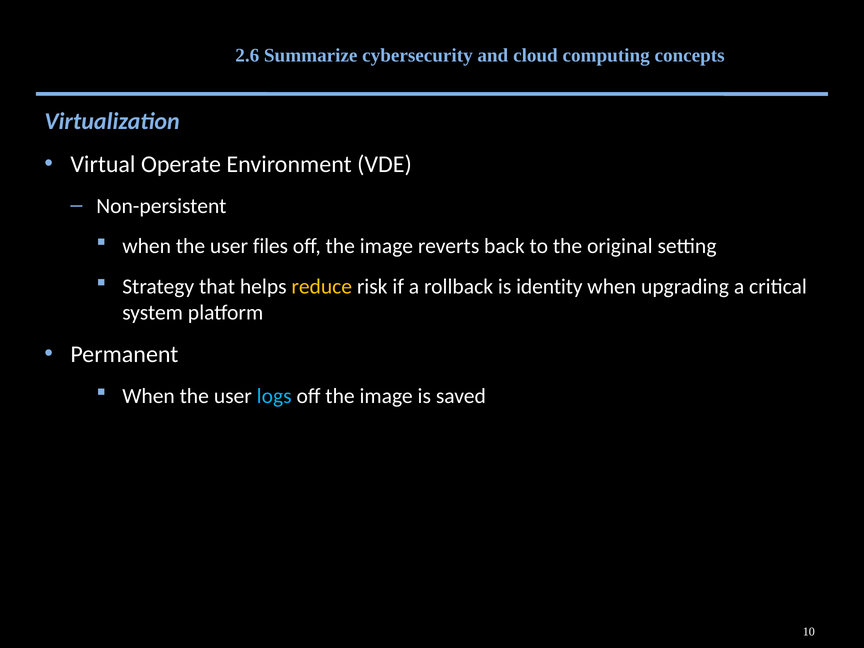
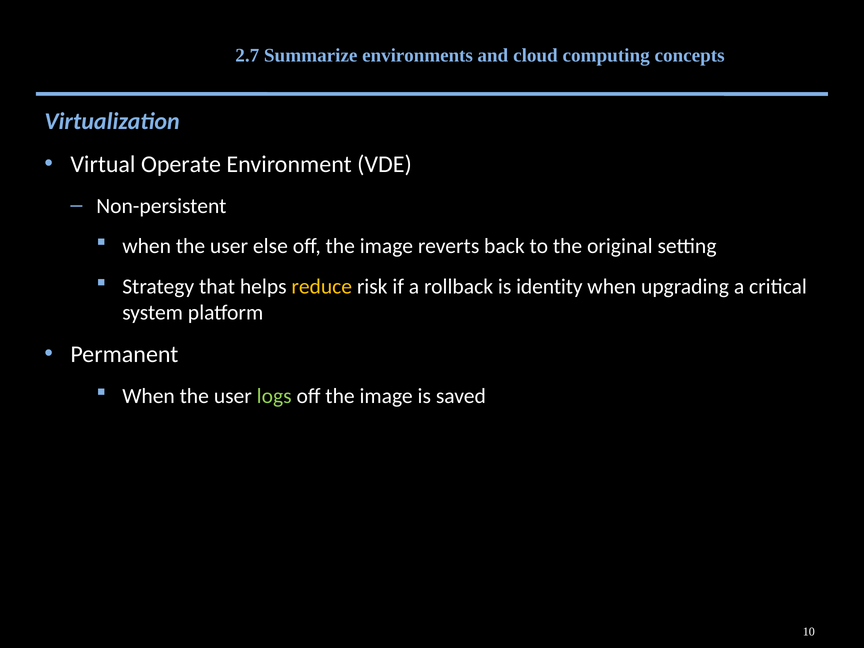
2.6: 2.6 -> 2.7
cybersecurity: cybersecurity -> environments
files: files -> else
logs colour: light blue -> light green
